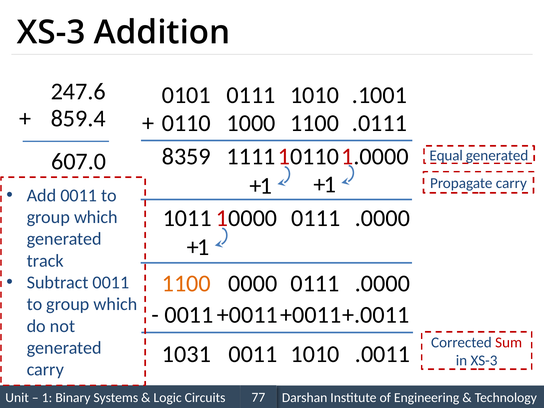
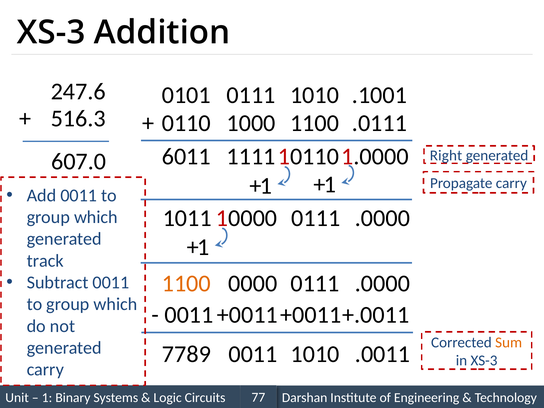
859.4: 859.4 -> 516.3
8359: 8359 -> 6011
Equal: Equal -> Right
Sum colour: red -> orange
1031: 1031 -> 7789
